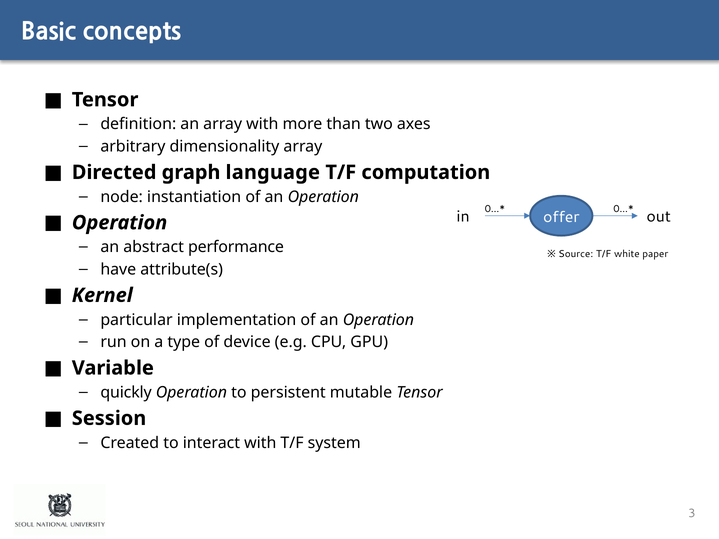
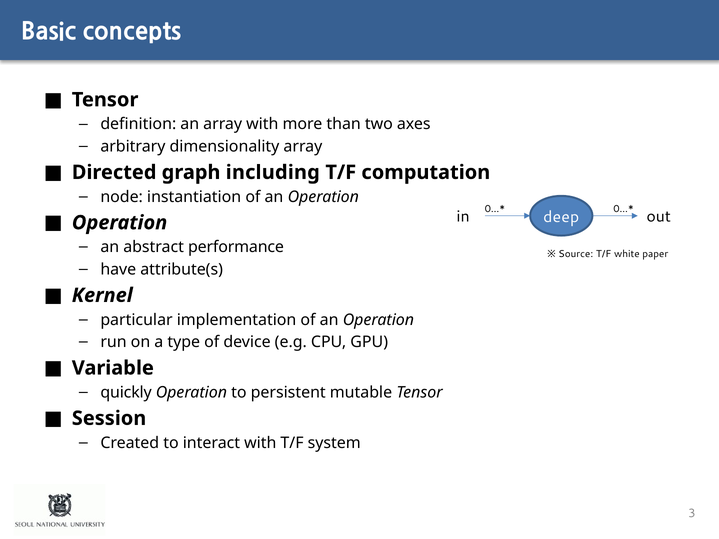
language: language -> including
offer: offer -> deep
